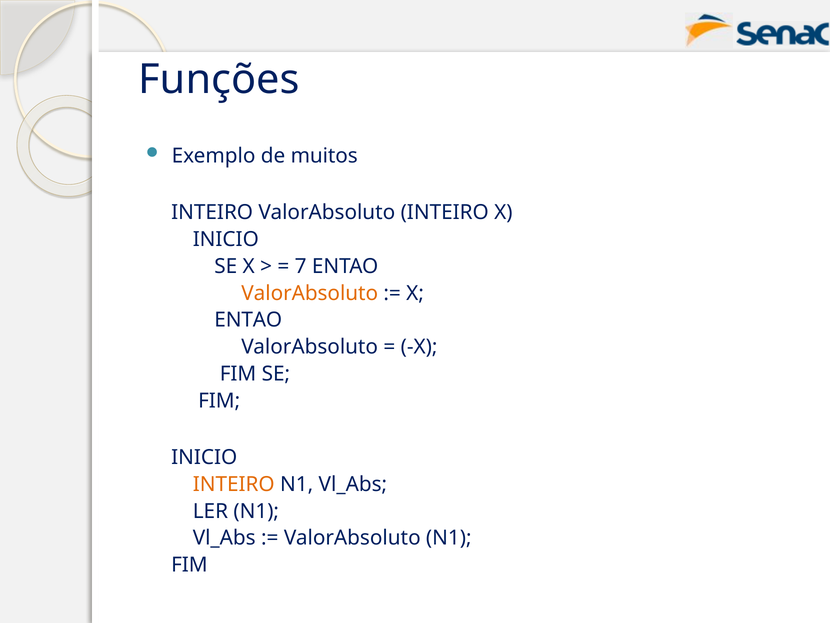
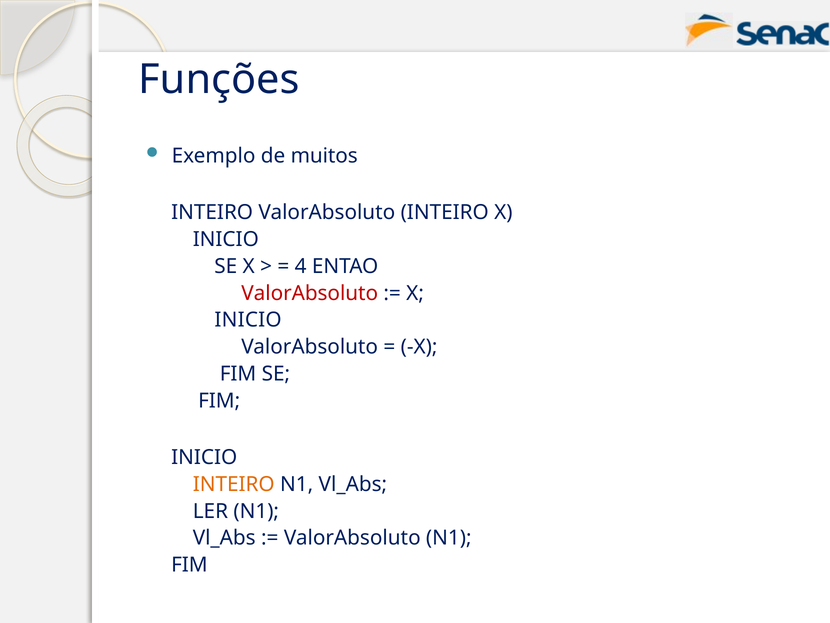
7: 7 -> 4
ValorAbsoluto at (310, 293) colour: orange -> red
ENTAO at (248, 320): ENTAO -> INICIO
